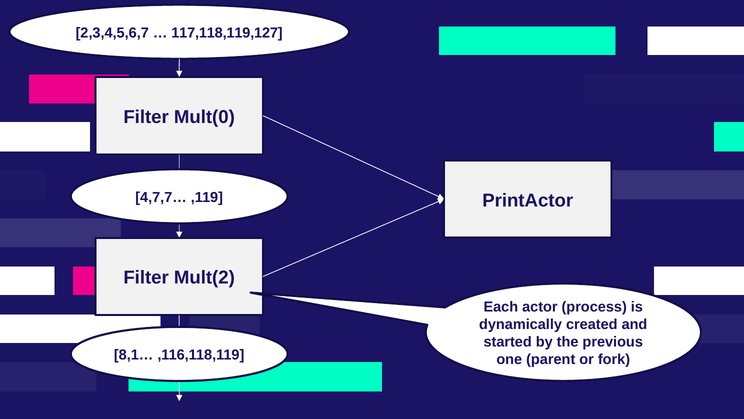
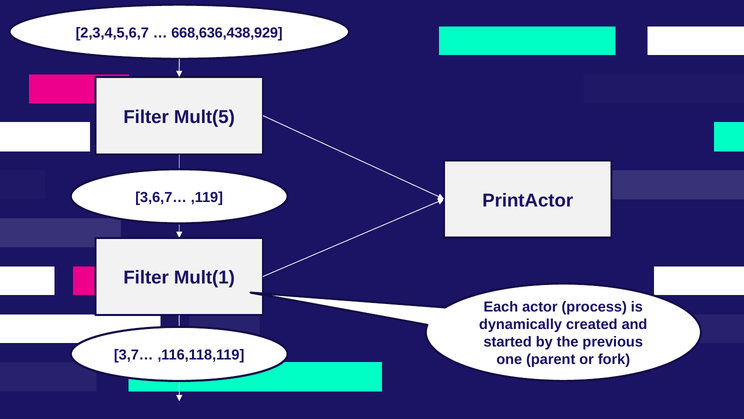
117,118,119,127: 117,118,119,127 -> 668,636,438,929
Mult(0: Mult(0 -> Mult(5
4,7,7…: 4,7,7… -> 3,6,7…
Mult(2: Mult(2 -> Mult(1
8,1…: 8,1… -> 3,7…
